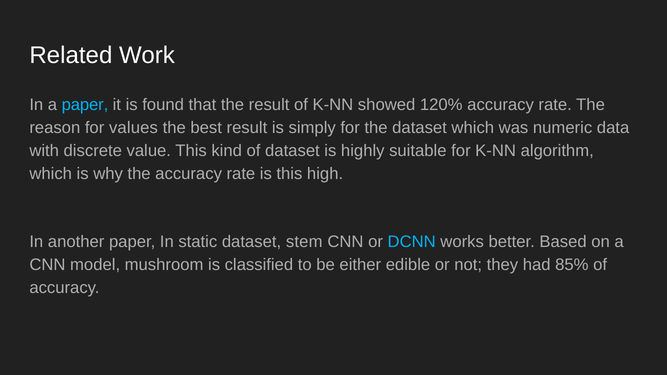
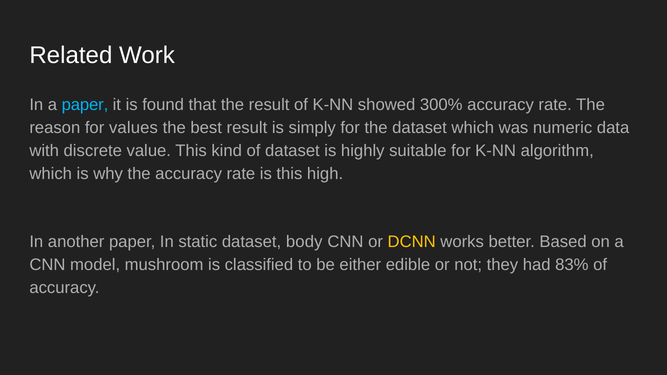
120%: 120% -> 300%
stem: stem -> body
DCNN colour: light blue -> yellow
85%: 85% -> 83%
